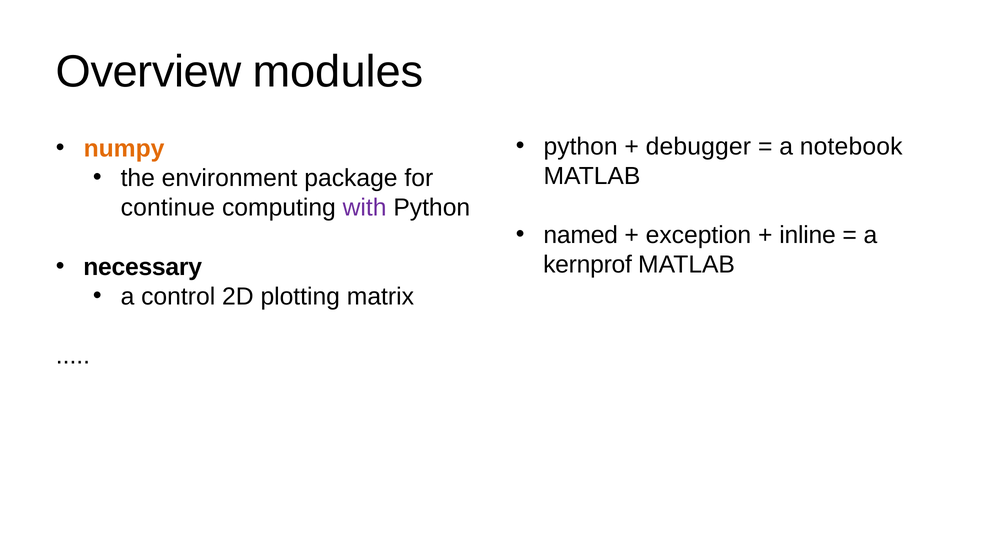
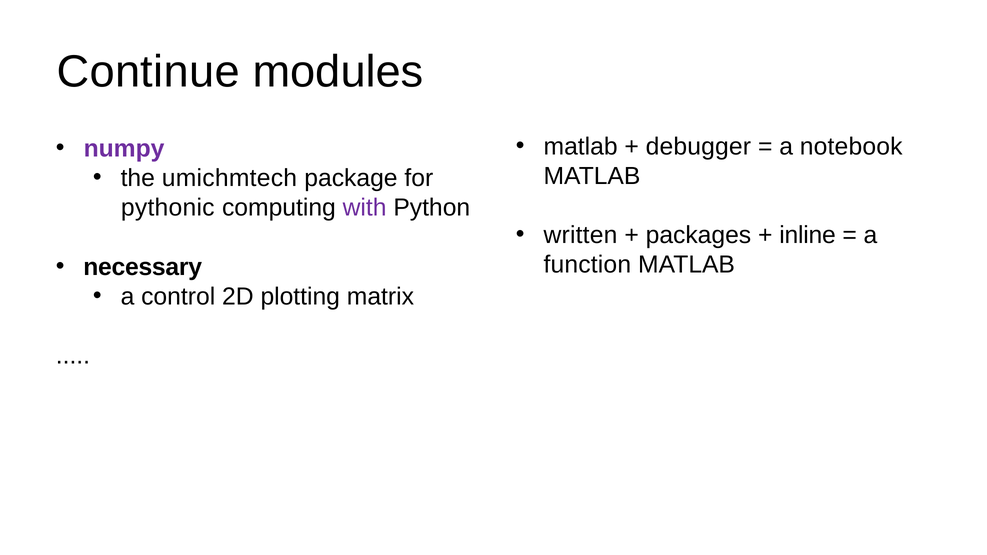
Overview: Overview -> Continue
python at (581, 146): python -> matlab
numpy colour: orange -> purple
environment: environment -> umichmtech
continue: continue -> pythonic
named: named -> written
exception: exception -> packages
kernprof: kernprof -> function
